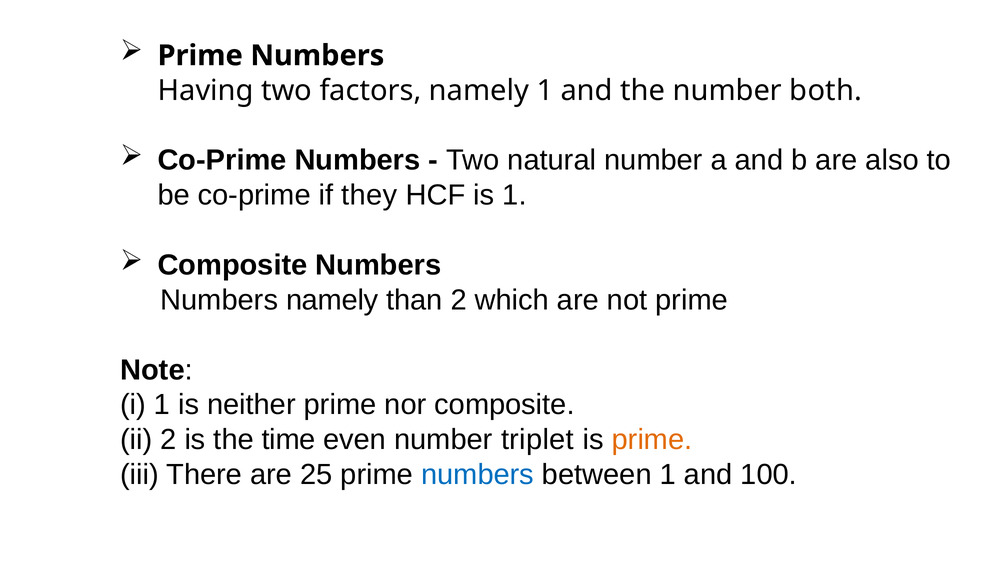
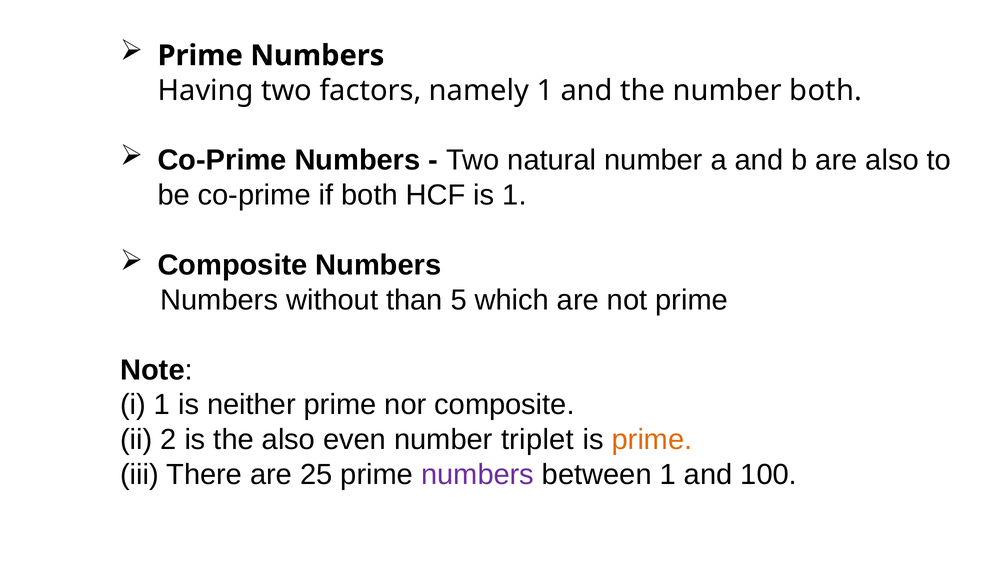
if they: they -> both
Numbers namely: namely -> without
than 2: 2 -> 5
the time: time -> also
numbers at (478, 475) colour: blue -> purple
